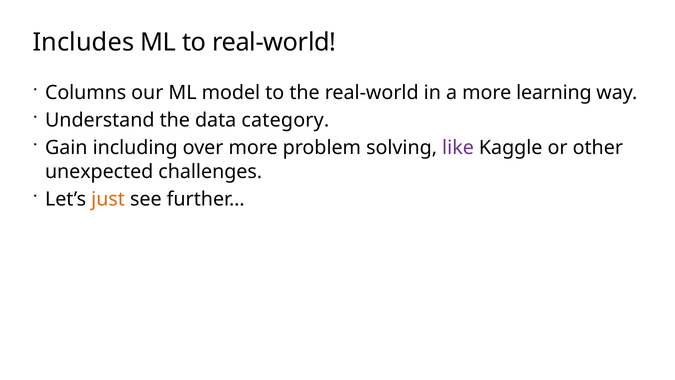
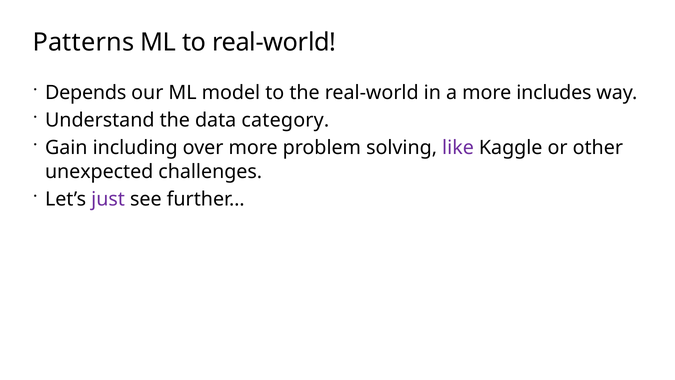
Includes: Includes -> Patterns
Columns: Columns -> Depends
learning: learning -> includes
just colour: orange -> purple
